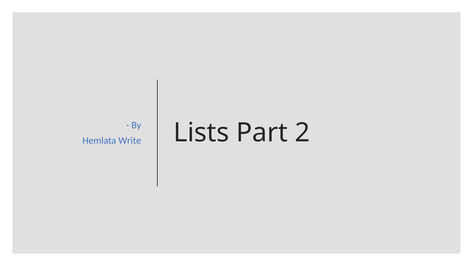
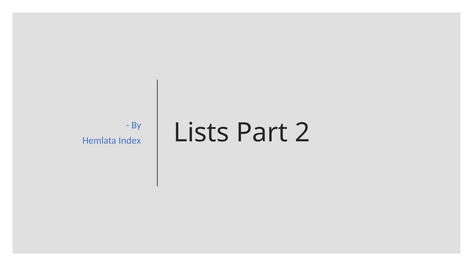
Write: Write -> Index
